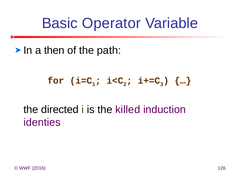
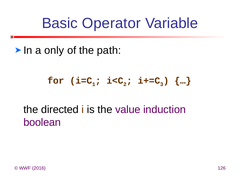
then: then -> only
killed: killed -> value
identies: identies -> boolean
